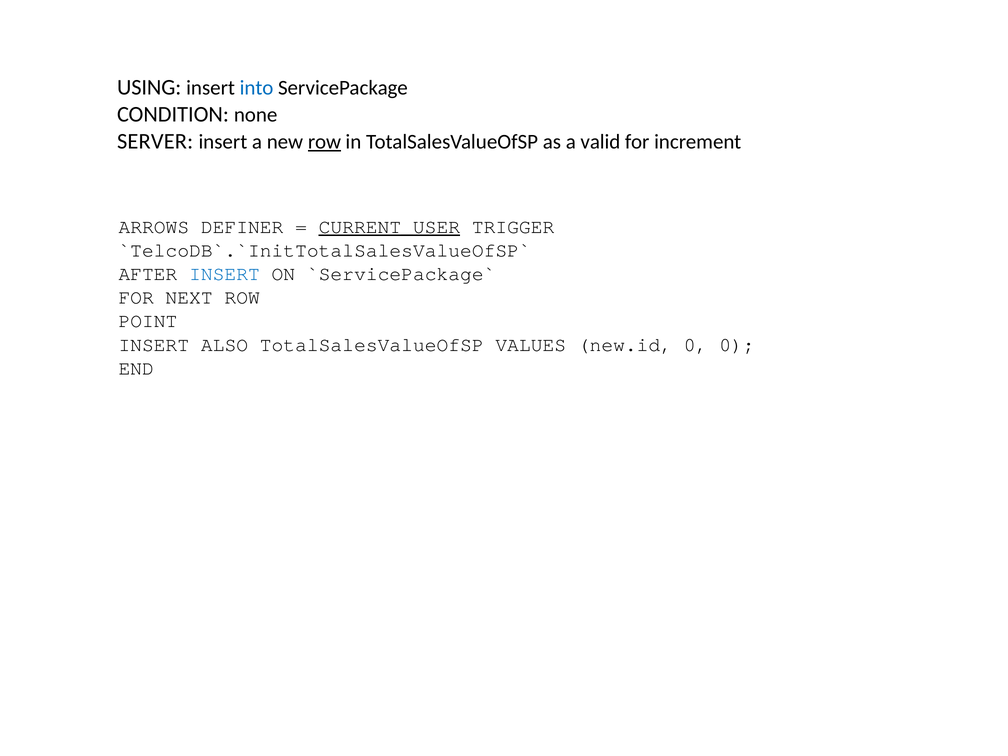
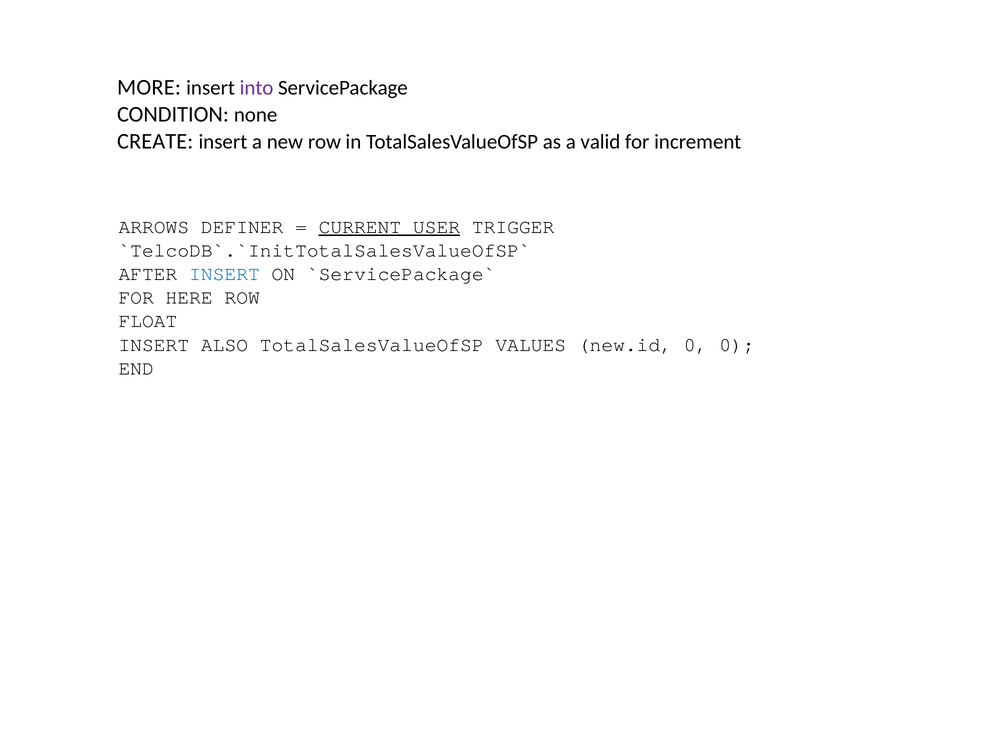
USING: USING -> MORE
into colour: blue -> purple
SERVER: SERVER -> CREATE
row at (324, 142) underline: present -> none
NEXT: NEXT -> HERE
POINT: POINT -> FLOAT
